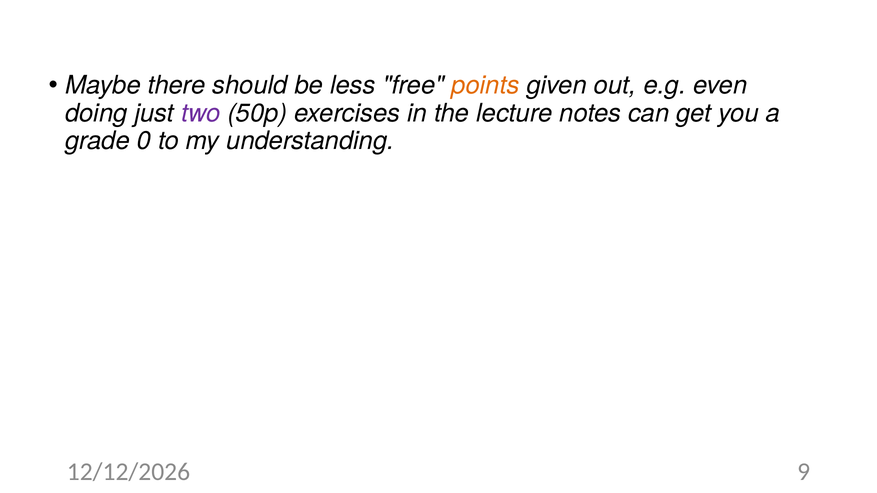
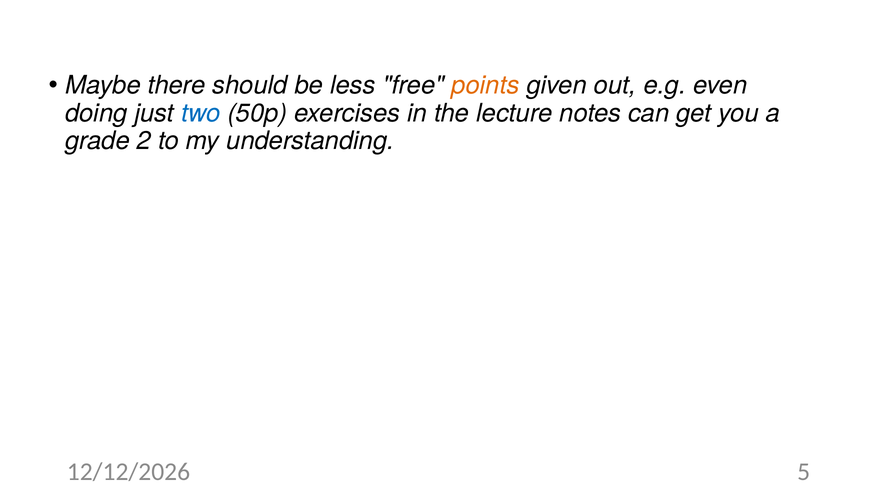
two colour: purple -> blue
0: 0 -> 2
9: 9 -> 5
